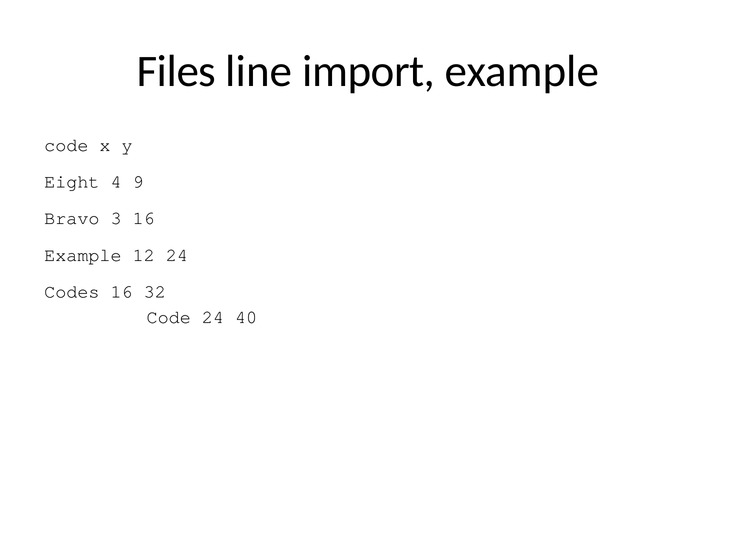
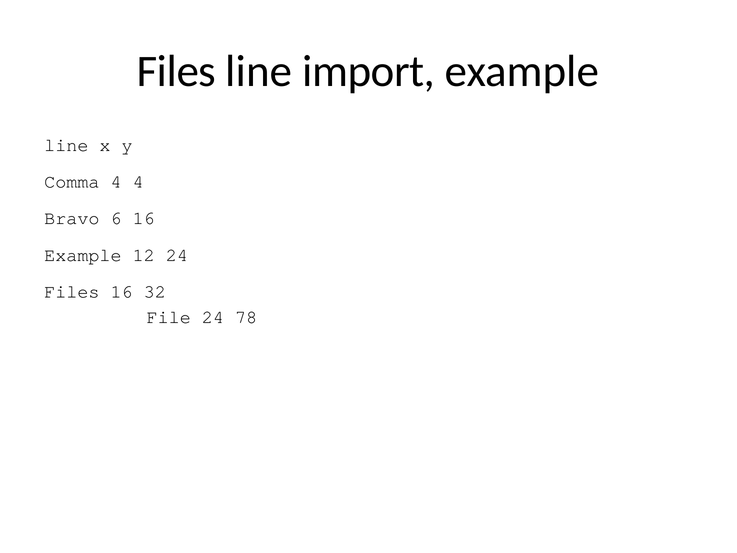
code at (66, 145): code -> line
Eight: Eight -> Comma
4 9: 9 -> 4
3: 3 -> 6
Codes at (72, 291): Codes -> Files
Code at (169, 317): Code -> File
40: 40 -> 78
